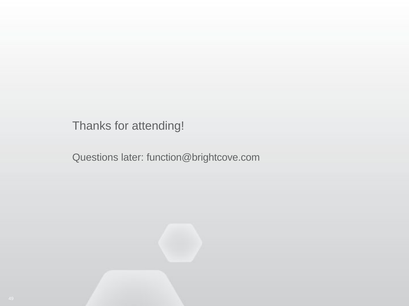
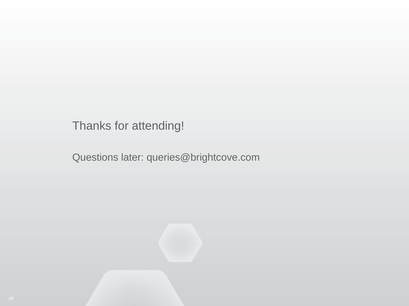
function@brightcove.com: function@brightcove.com -> queries@brightcove.com
